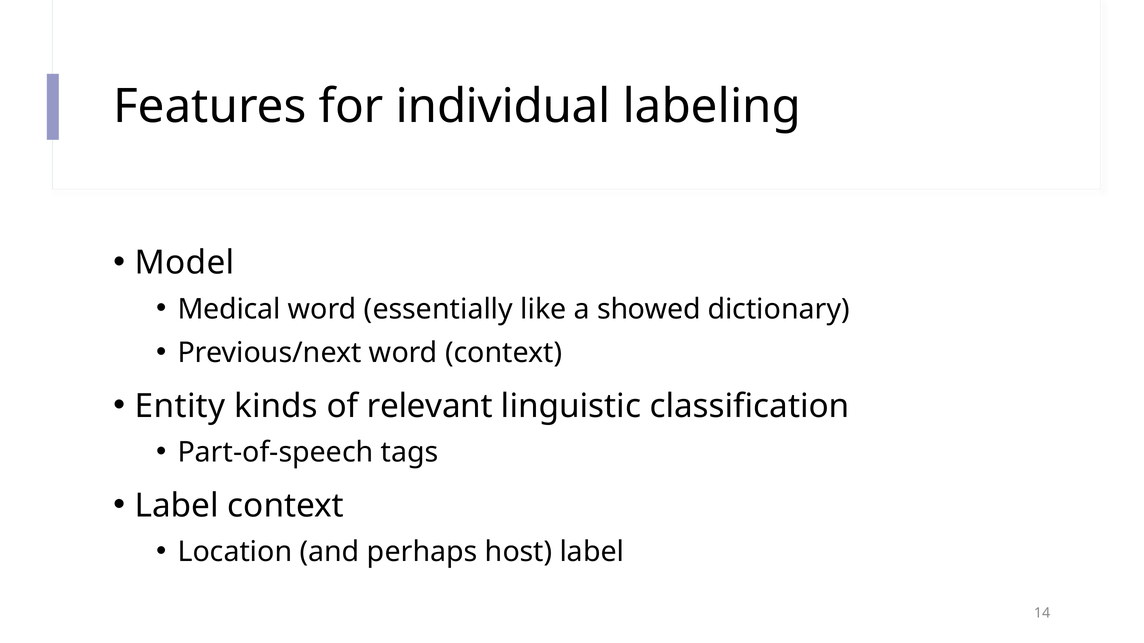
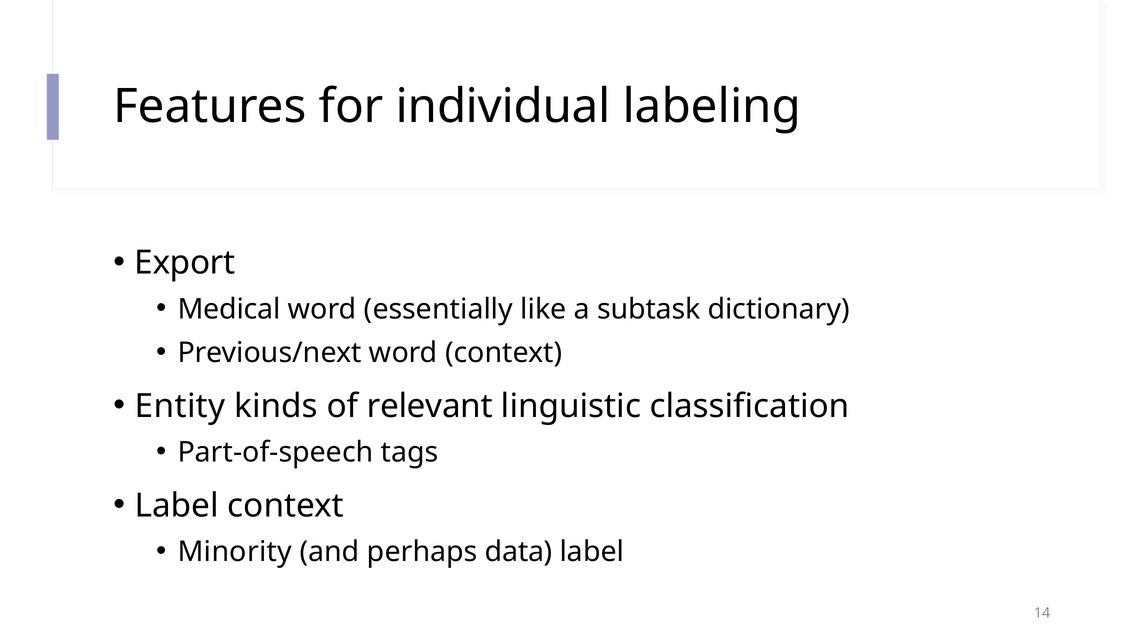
Model: Model -> Export
showed: showed -> subtask
Location: Location -> Minority
host: host -> data
